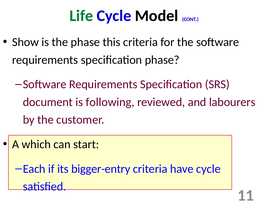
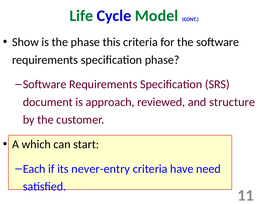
Model colour: black -> green
following: following -> approach
labourers: labourers -> structure
bigger-entry: bigger-entry -> never-entry
have cycle: cycle -> need
